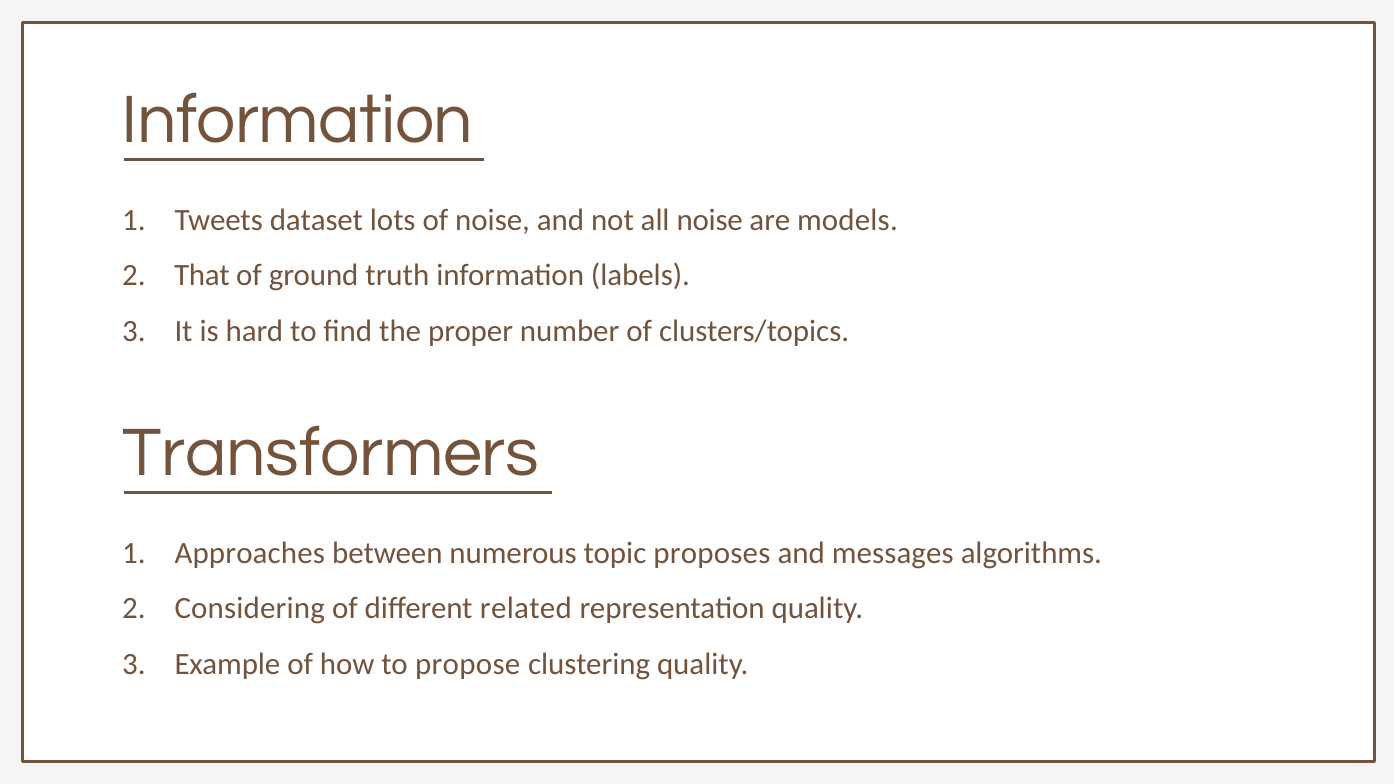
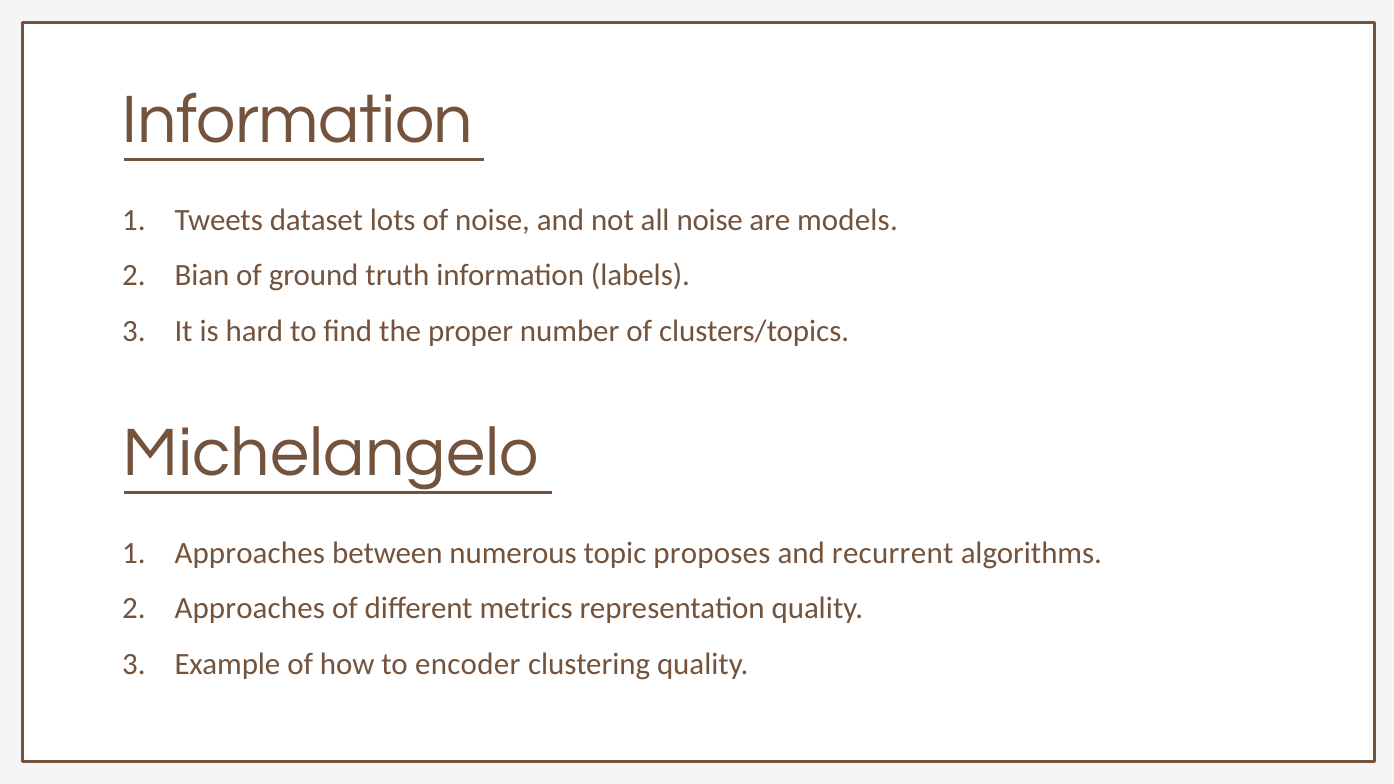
That: That -> Bian
Transformers: Transformers -> Michelangelo
messages: messages -> recurrent
Considering at (250, 609): Considering -> Approaches
related: related -> metrics
propose: propose -> encoder
